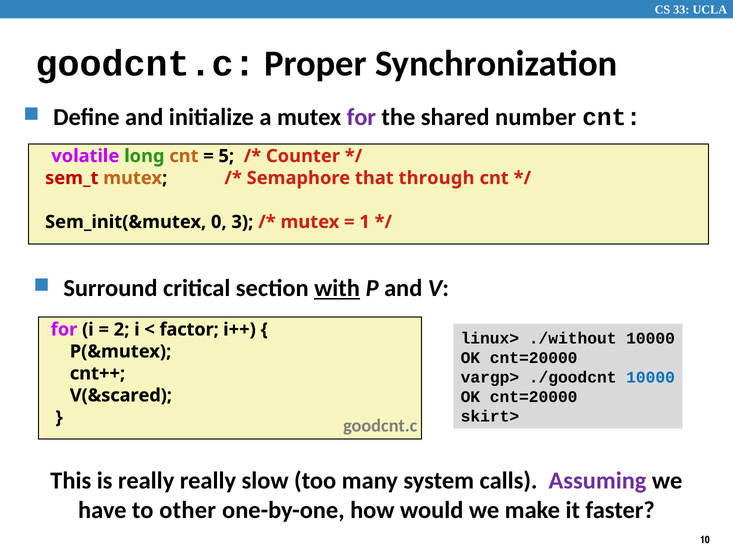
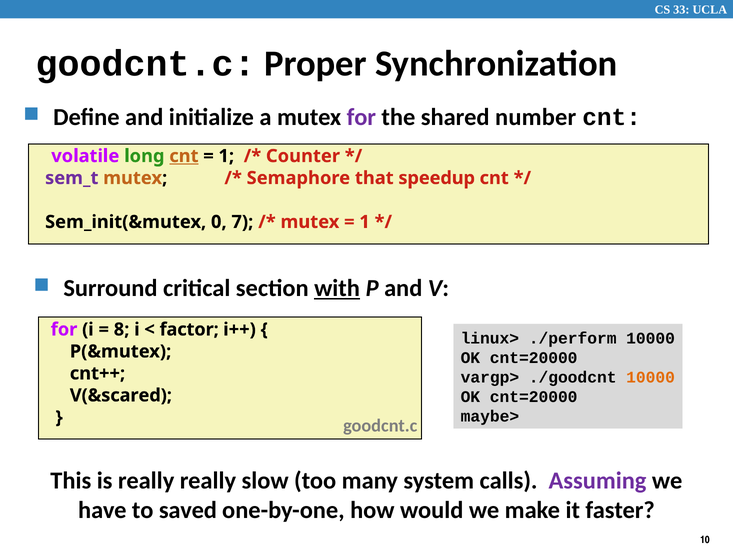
cnt at (184, 156) underline: none -> present
5 at (226, 156): 5 -> 1
sem_t colour: red -> purple
through: through -> speedup
3: 3 -> 7
2: 2 -> 8
./without: ./without -> ./perform
10000 at (651, 378) colour: blue -> orange
skirt>: skirt> -> maybe>
other: other -> saved
